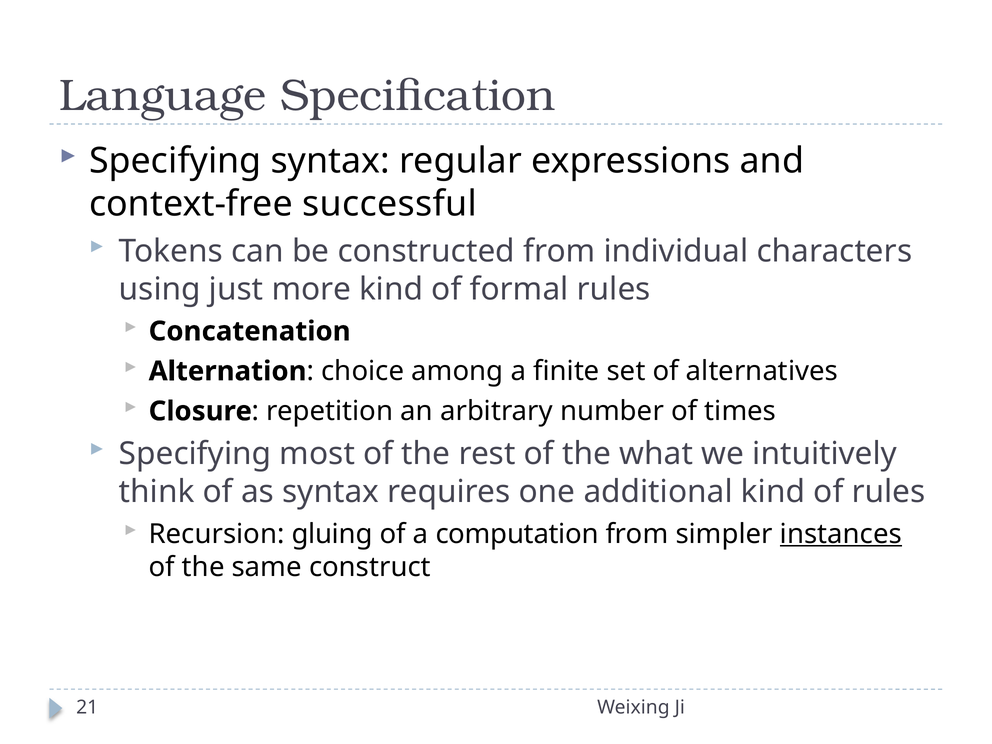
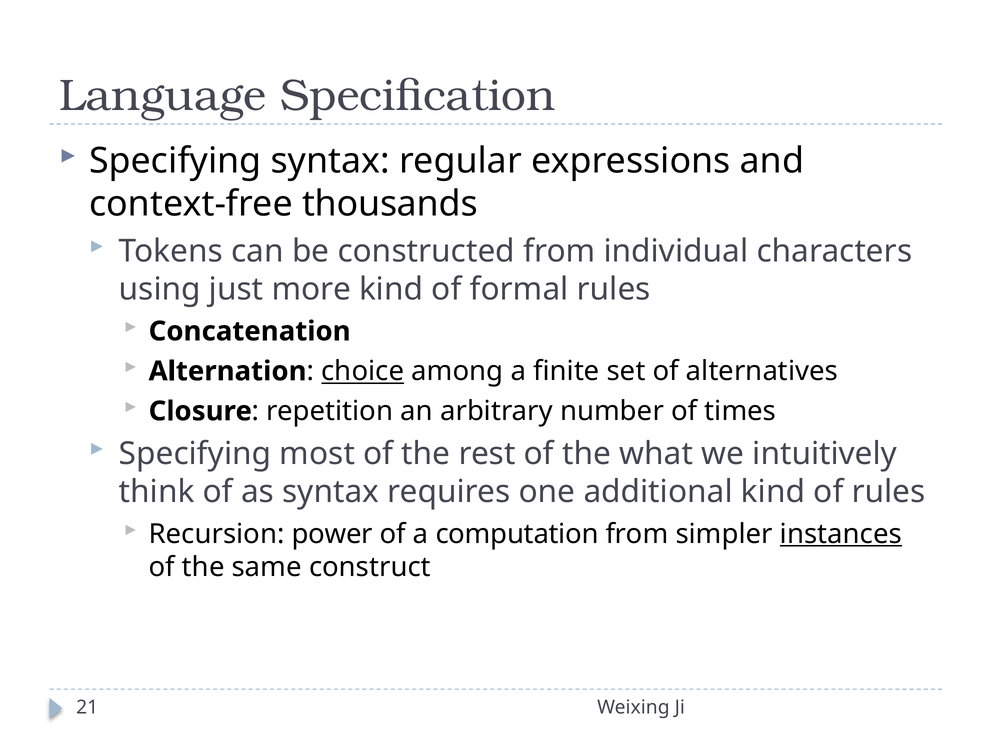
successful: successful -> thousands
choice underline: none -> present
gluing: gluing -> power
